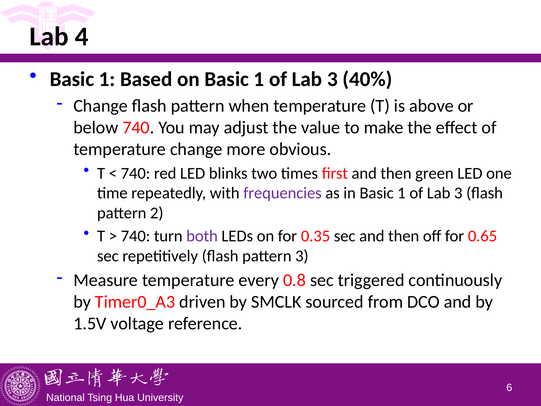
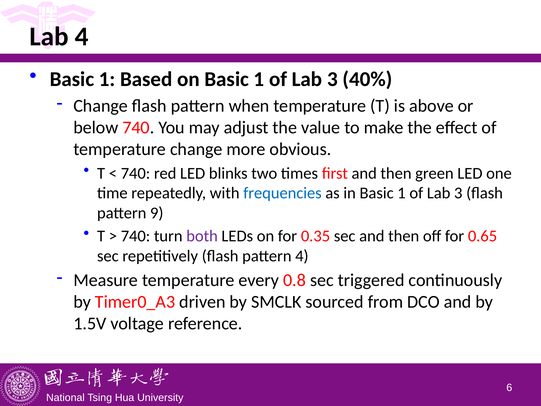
frequencies colour: purple -> blue
2: 2 -> 9
pattern 3: 3 -> 4
